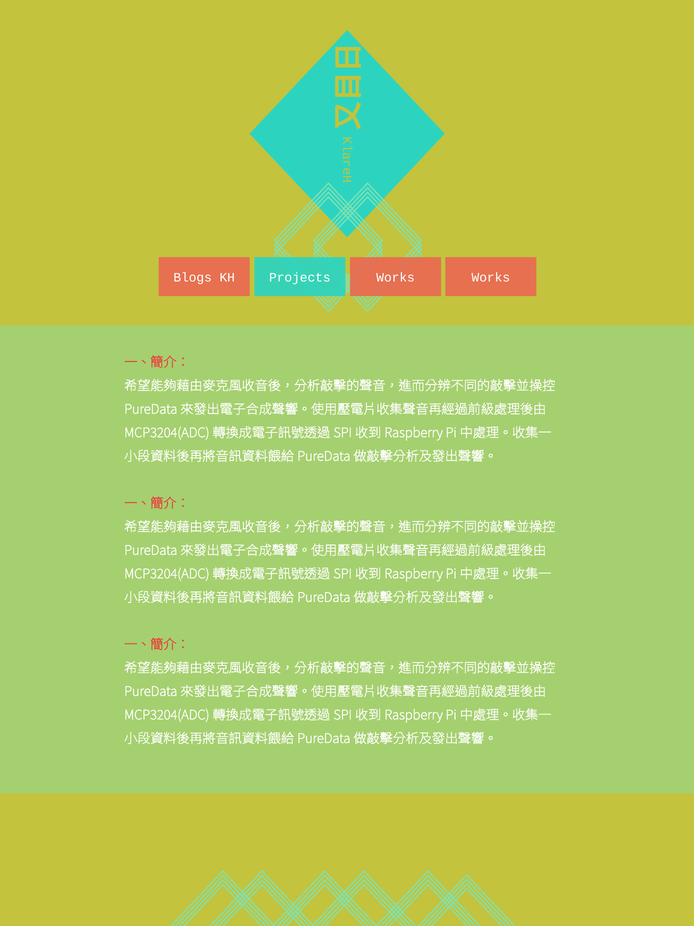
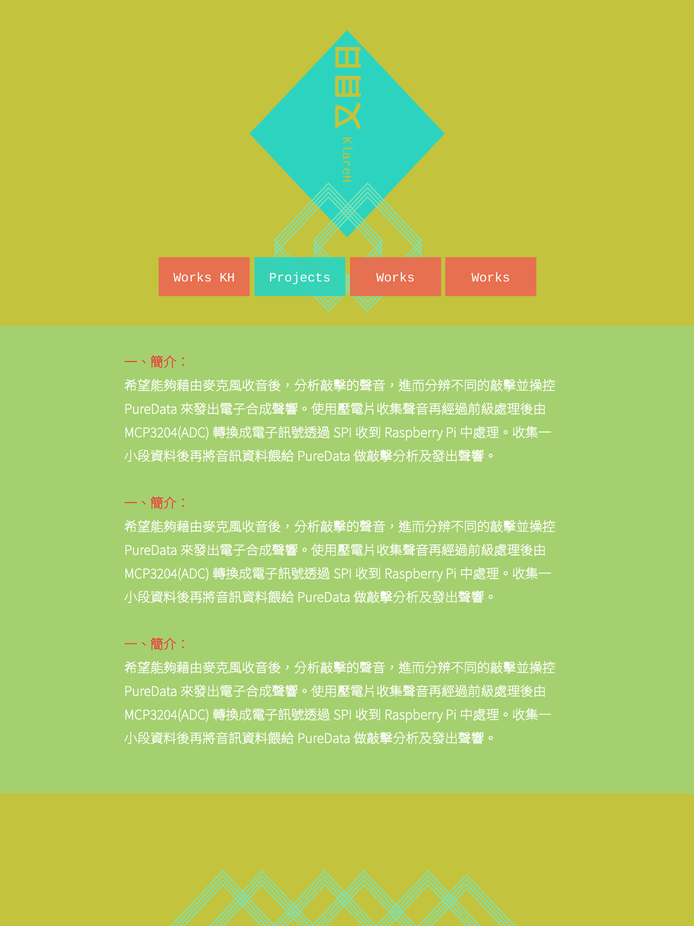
Blogs at (193, 277): Blogs -> Works
